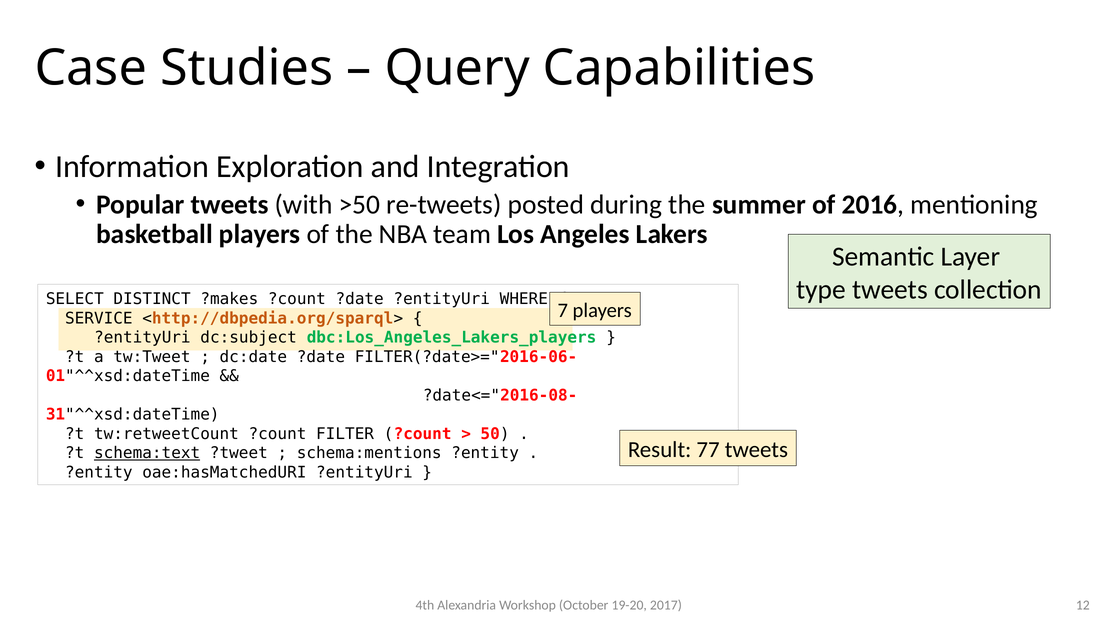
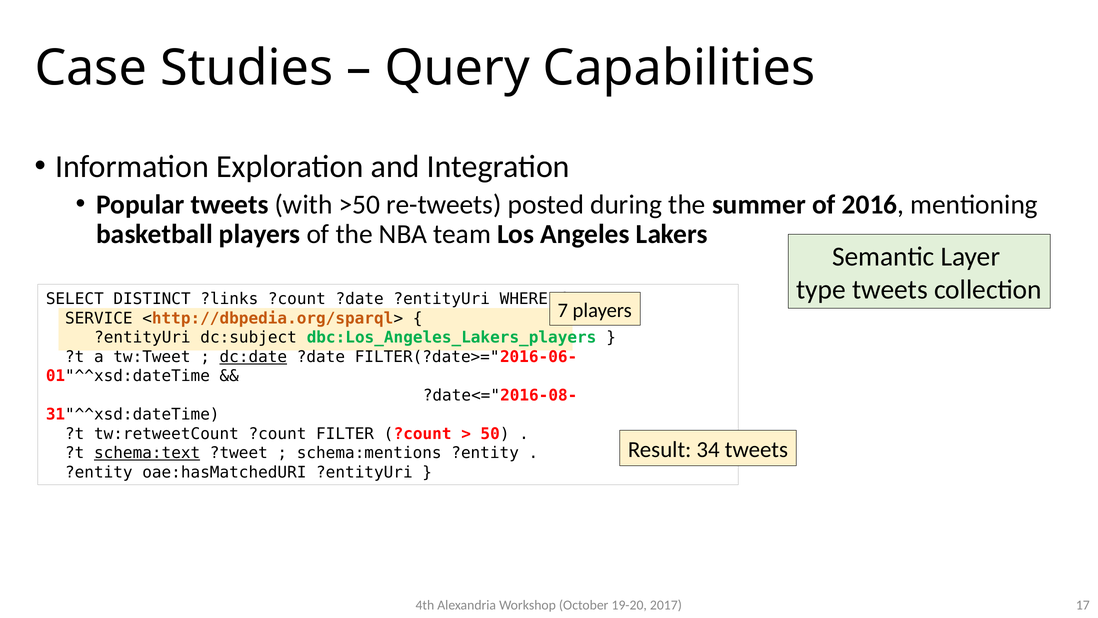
?makes: ?makes -> ?links
dc:date underline: none -> present
77: 77 -> 34
12: 12 -> 17
